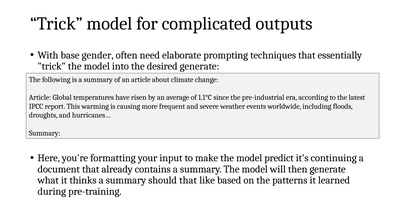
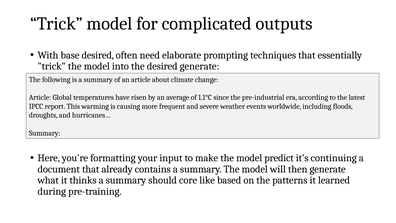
base gender: gender -> desired
should that: that -> core
